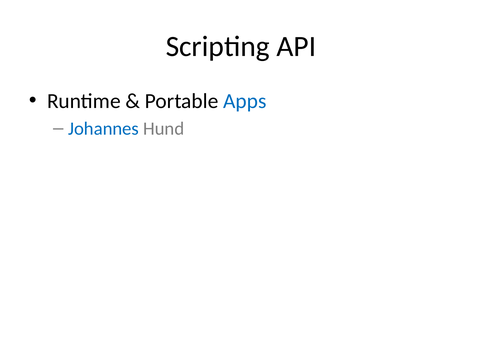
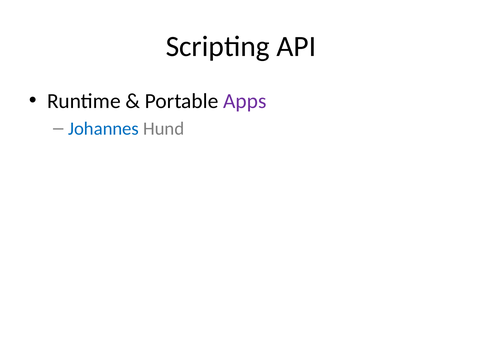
Apps colour: blue -> purple
